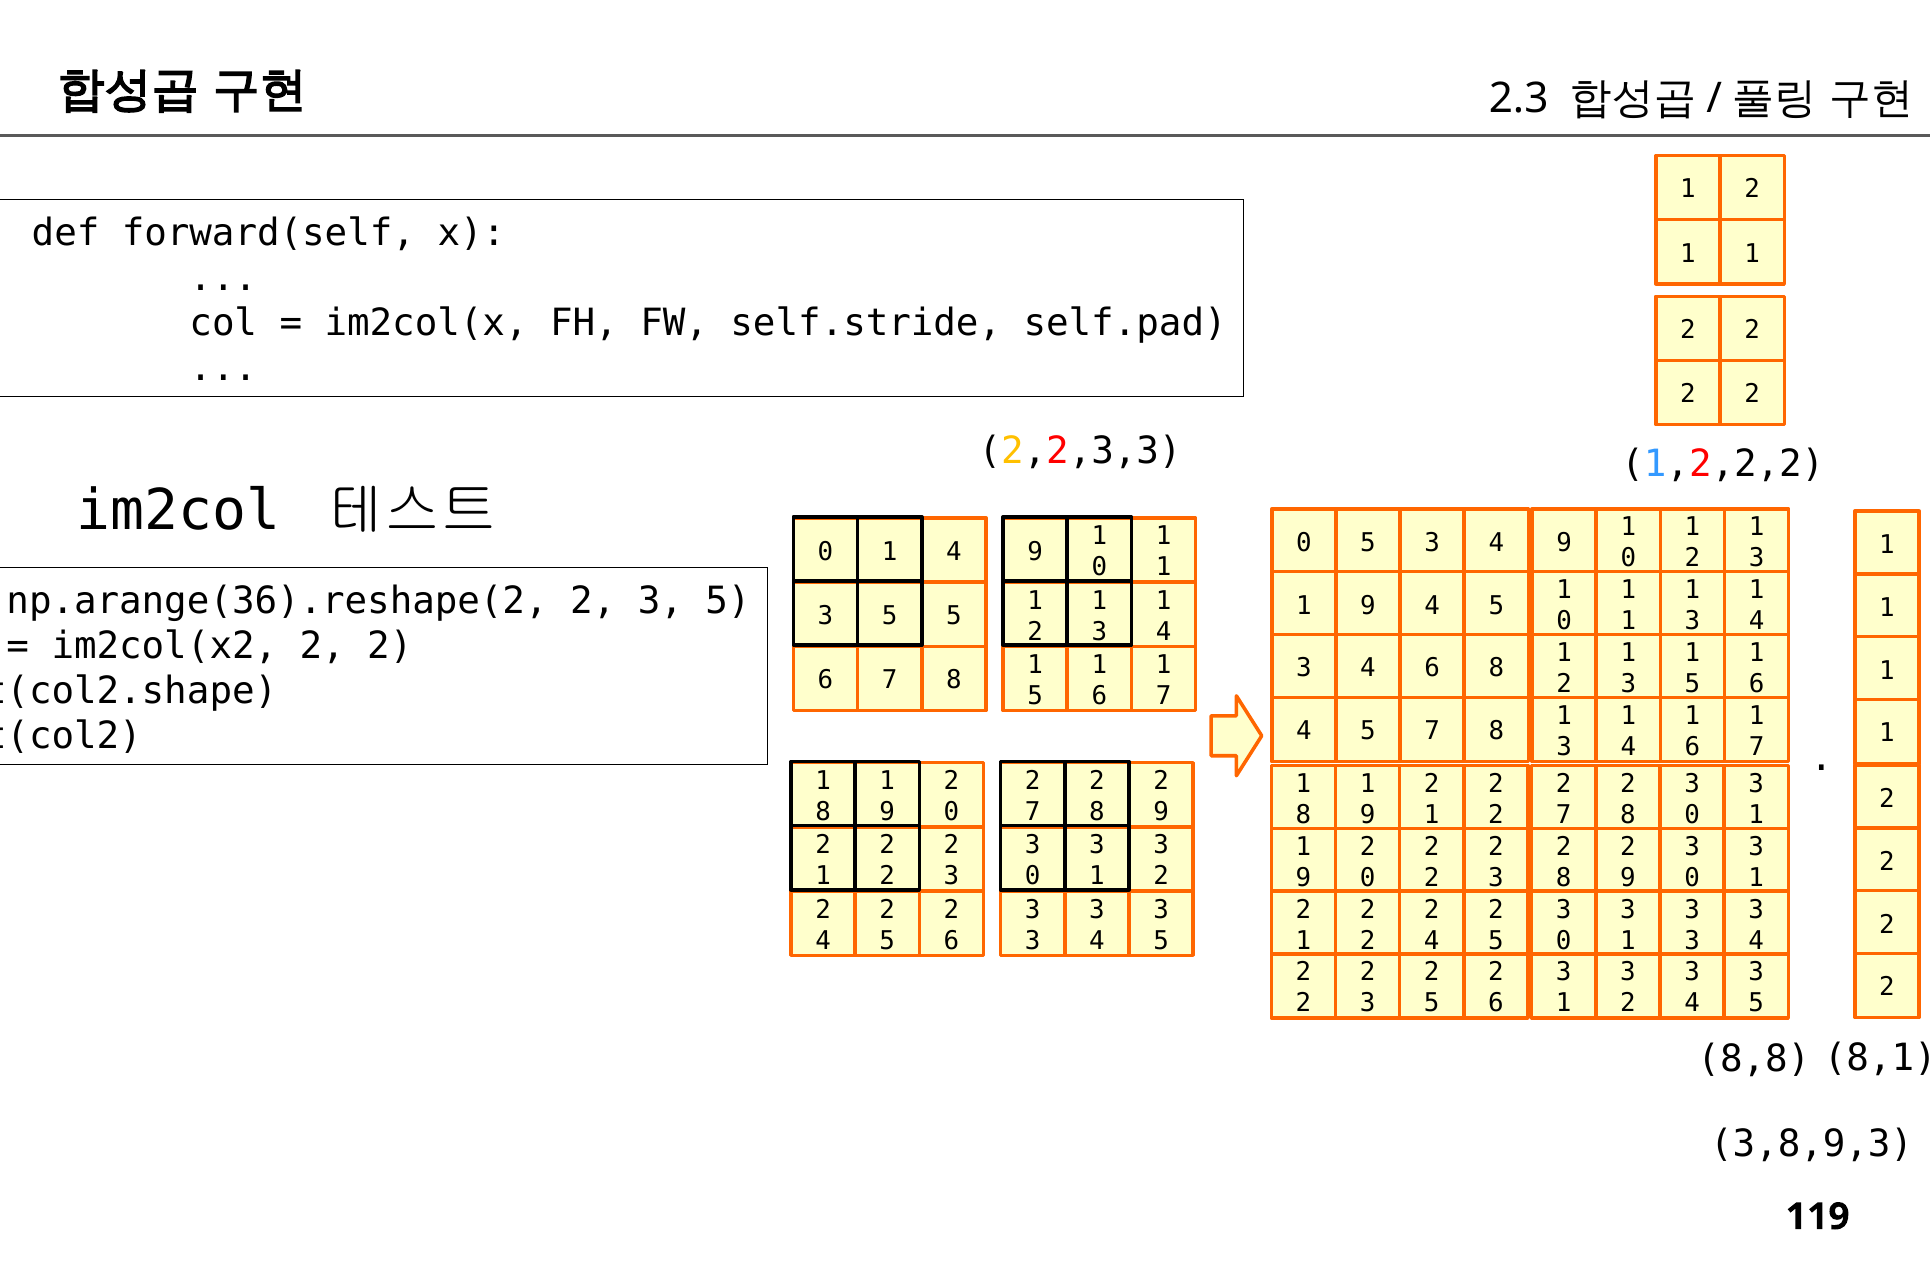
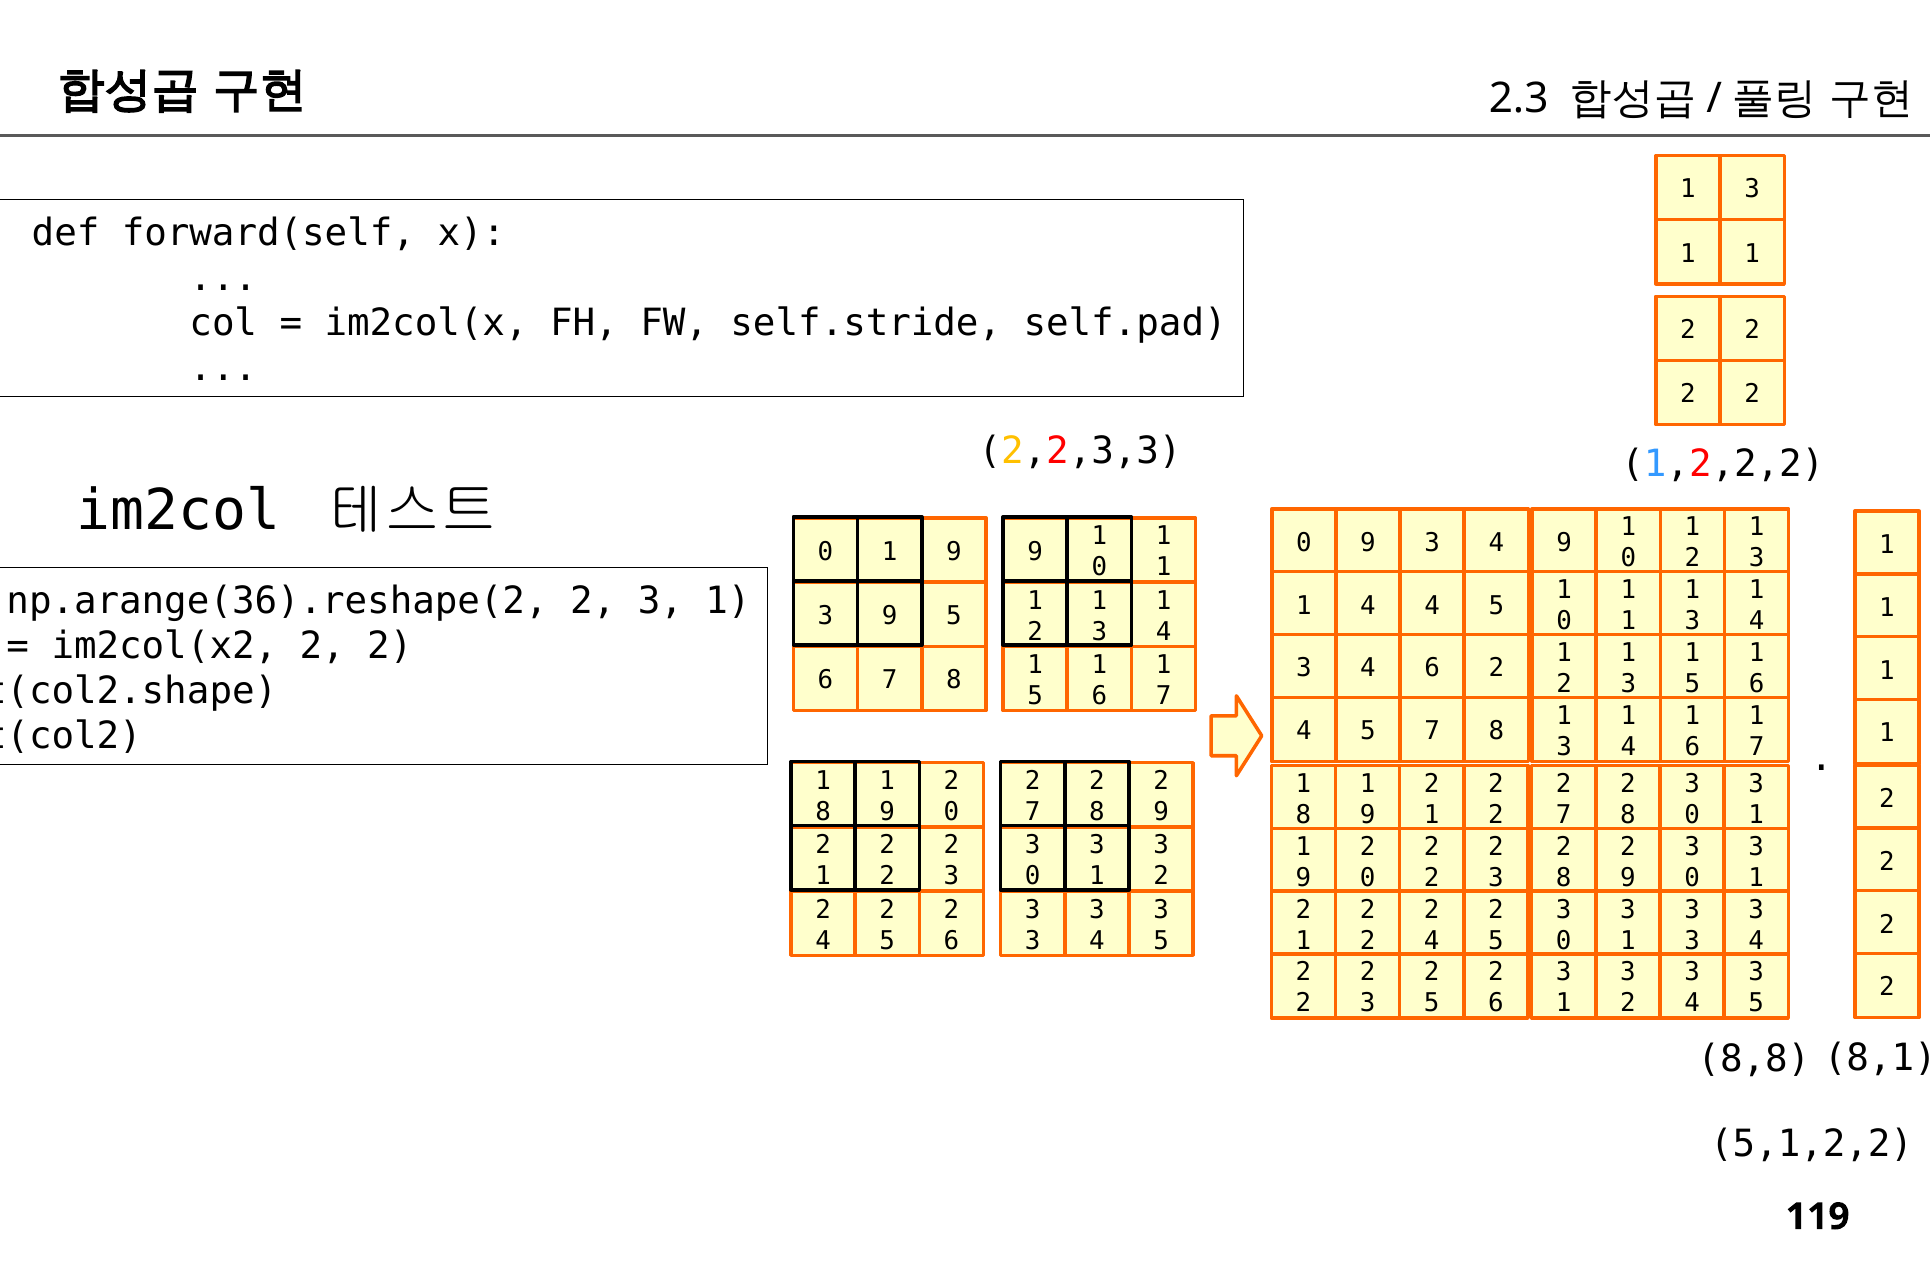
2 at (1752, 189): 2 -> 3
0 5: 5 -> 9
0 1 4: 4 -> 9
2 3 5: 5 -> 1
9 at (1368, 605): 9 -> 4
5 at (890, 616): 5 -> 9
4 6 8: 8 -> 2
3,8,9,3: 3,8,9,3 -> 5,1,2,2
